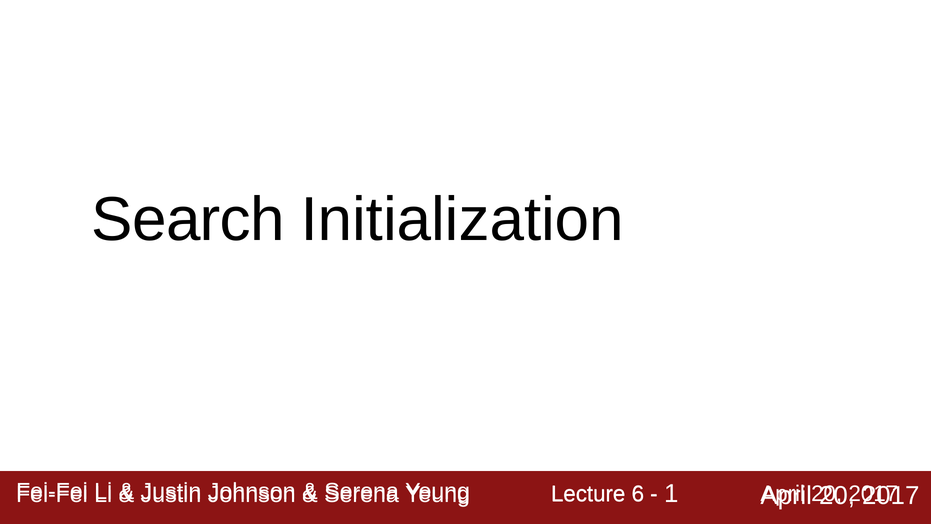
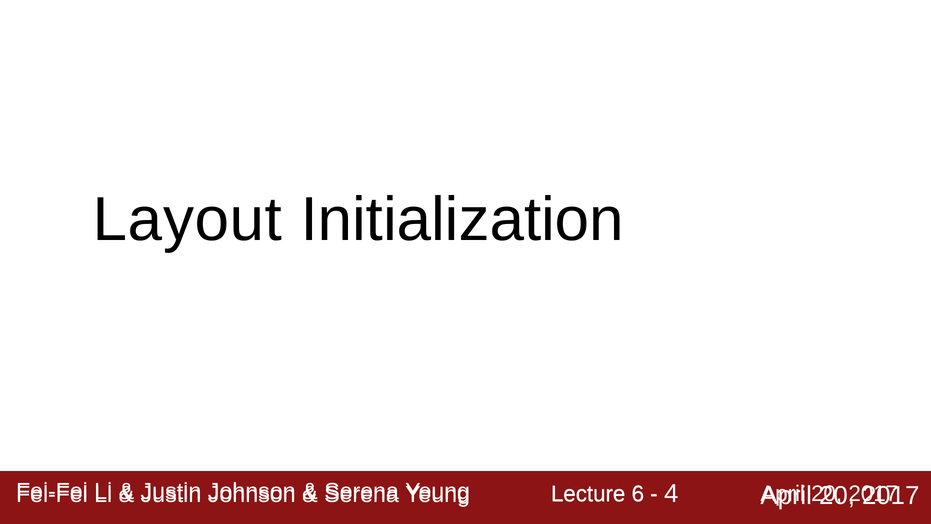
Search: Search -> Layout
1: 1 -> 4
